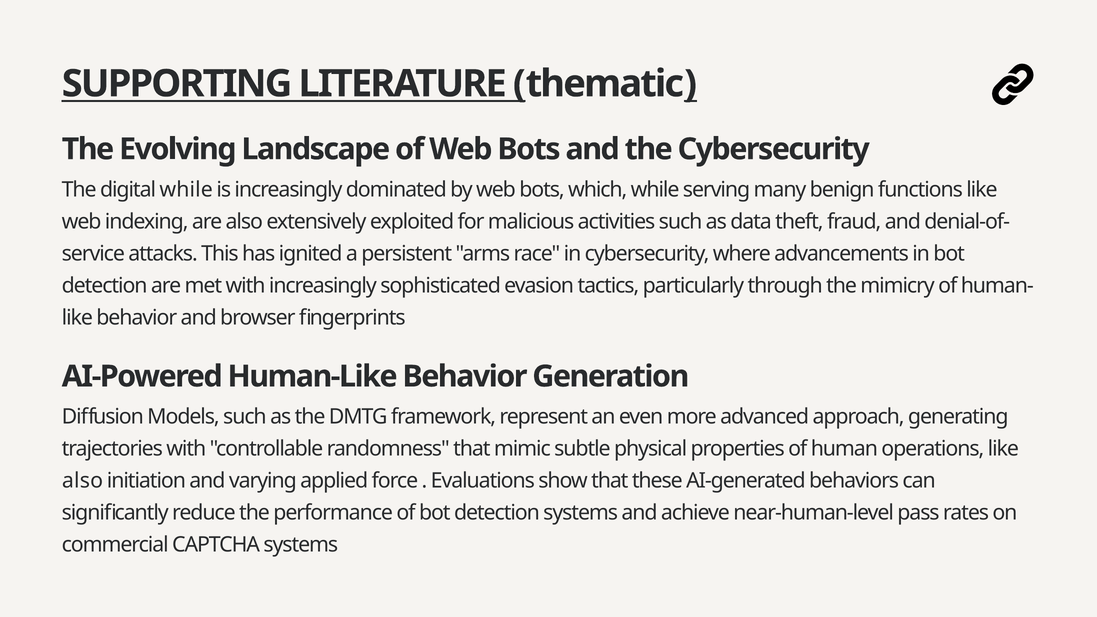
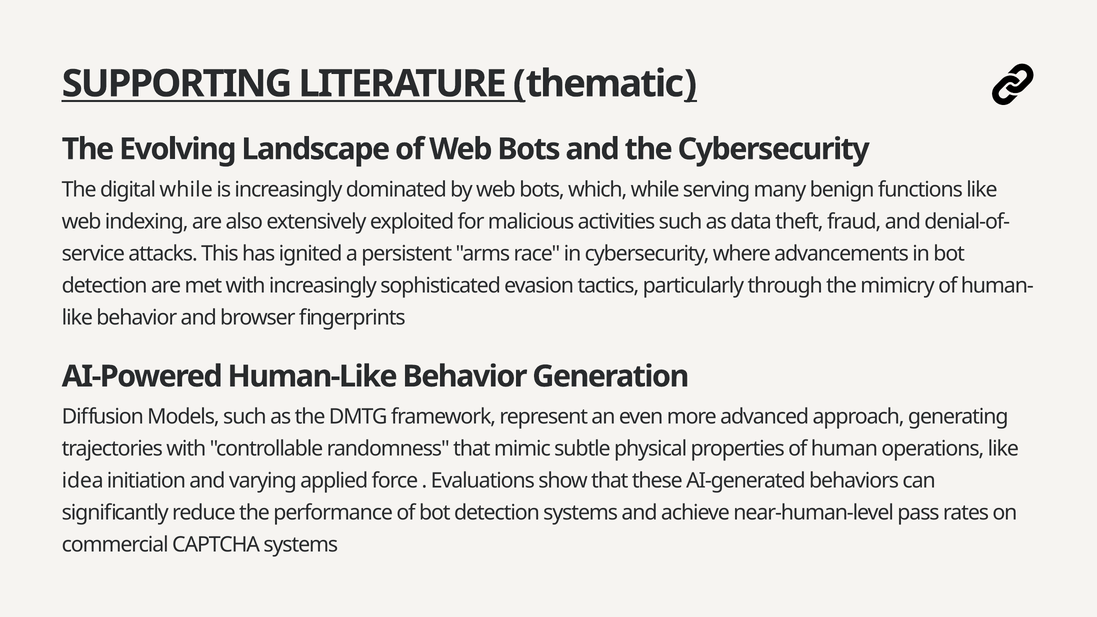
also at (82, 481): also -> idea
